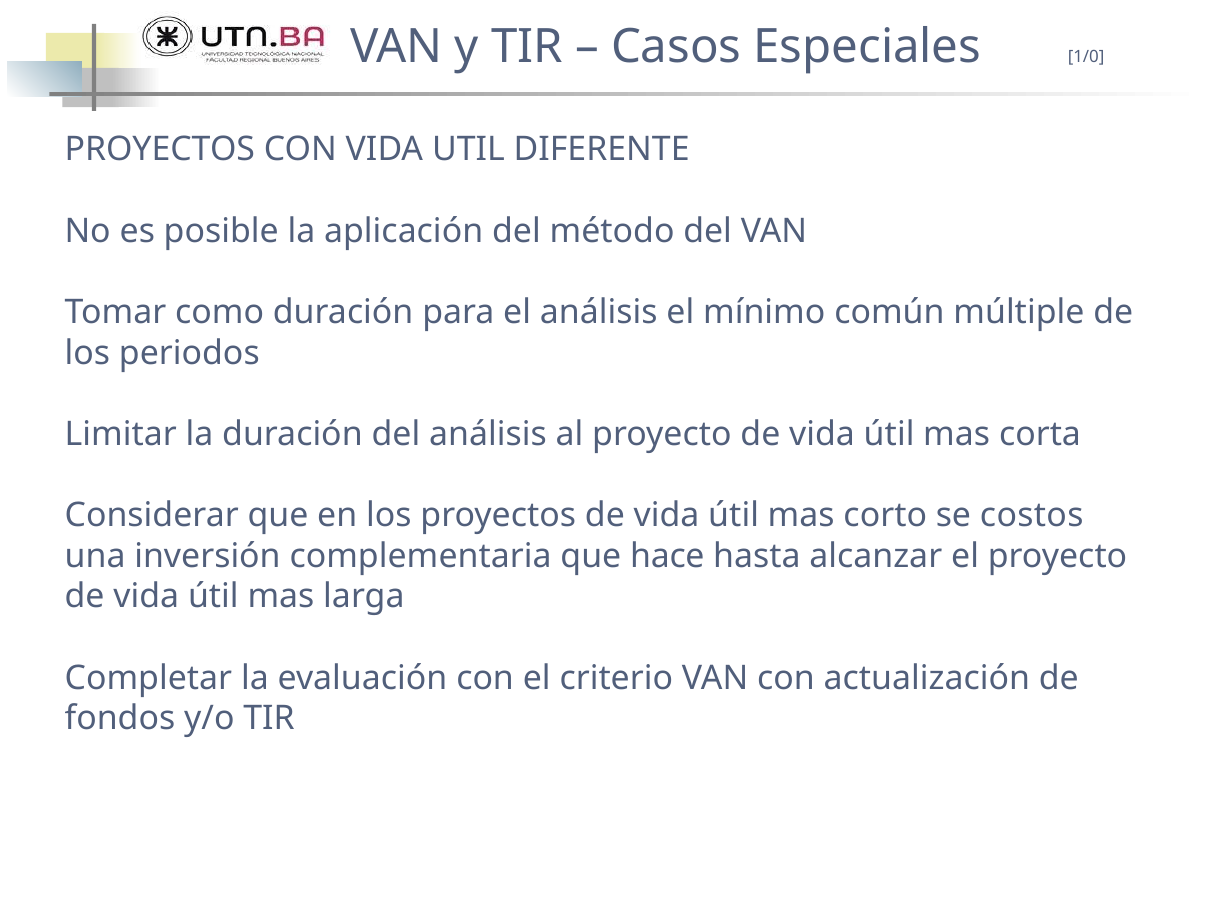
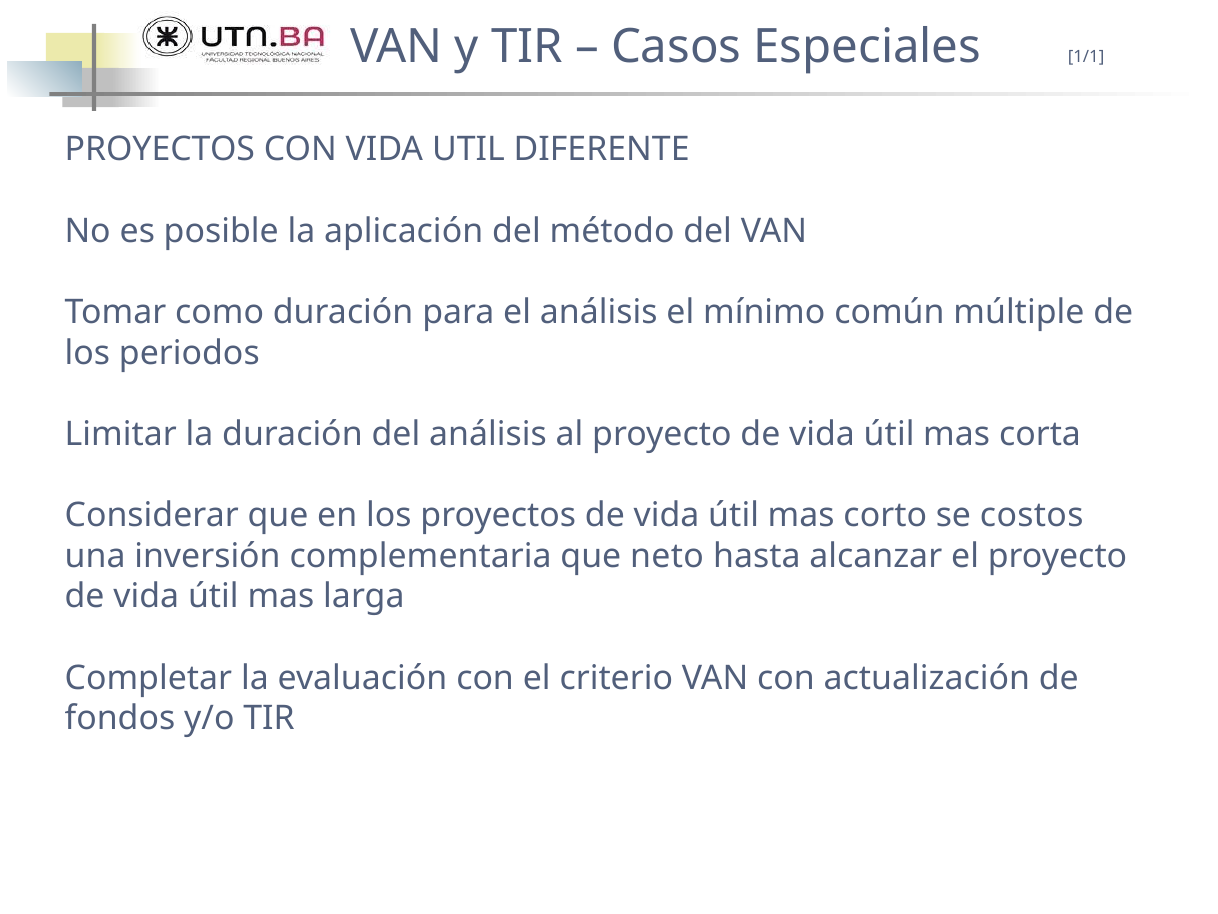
1/0: 1/0 -> 1/1
hace: hace -> neto
